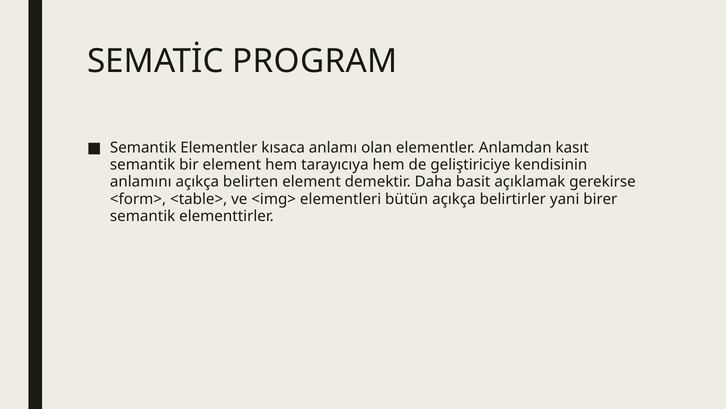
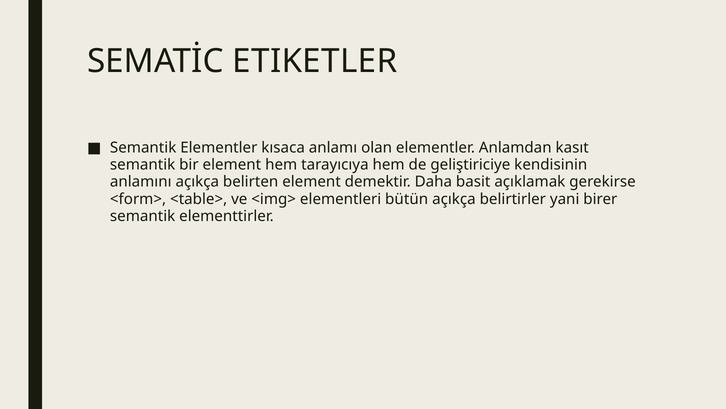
PROGRAM: PROGRAM -> ETIKETLER
